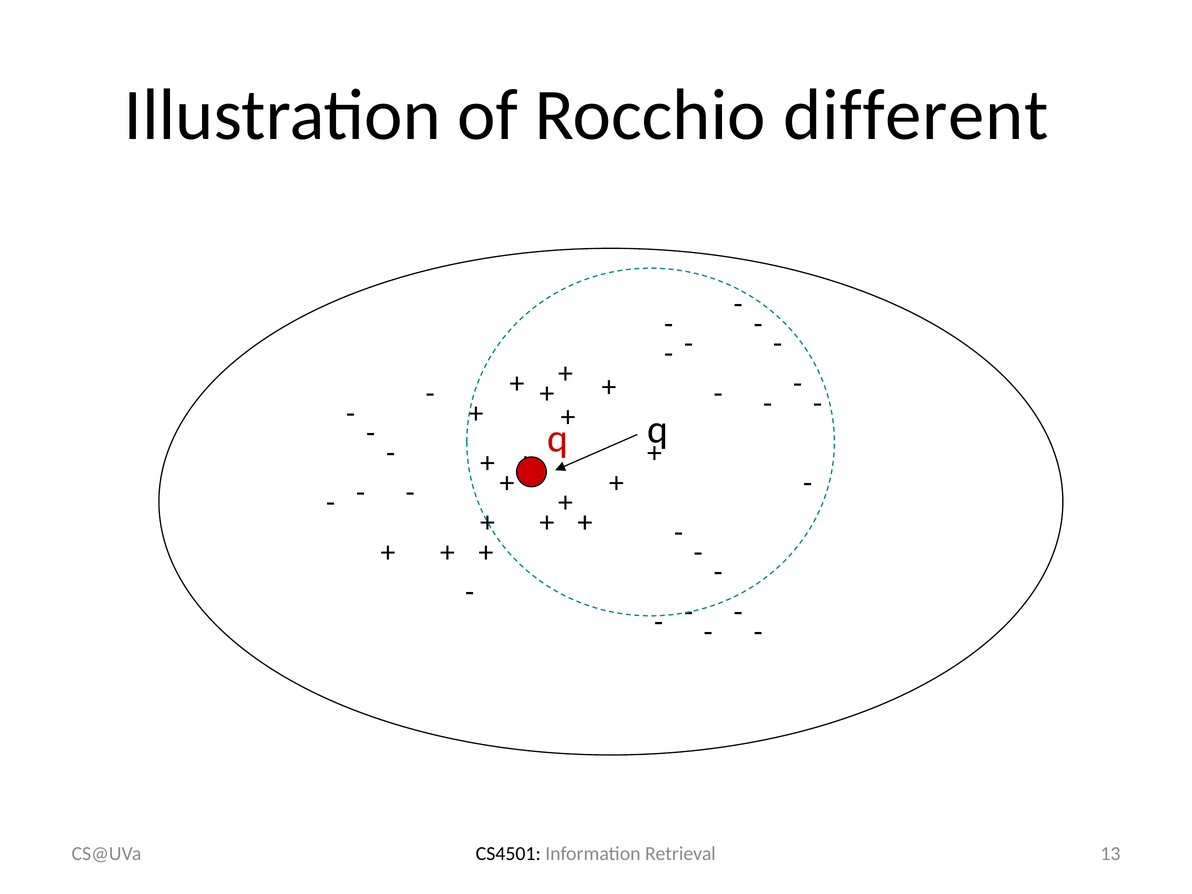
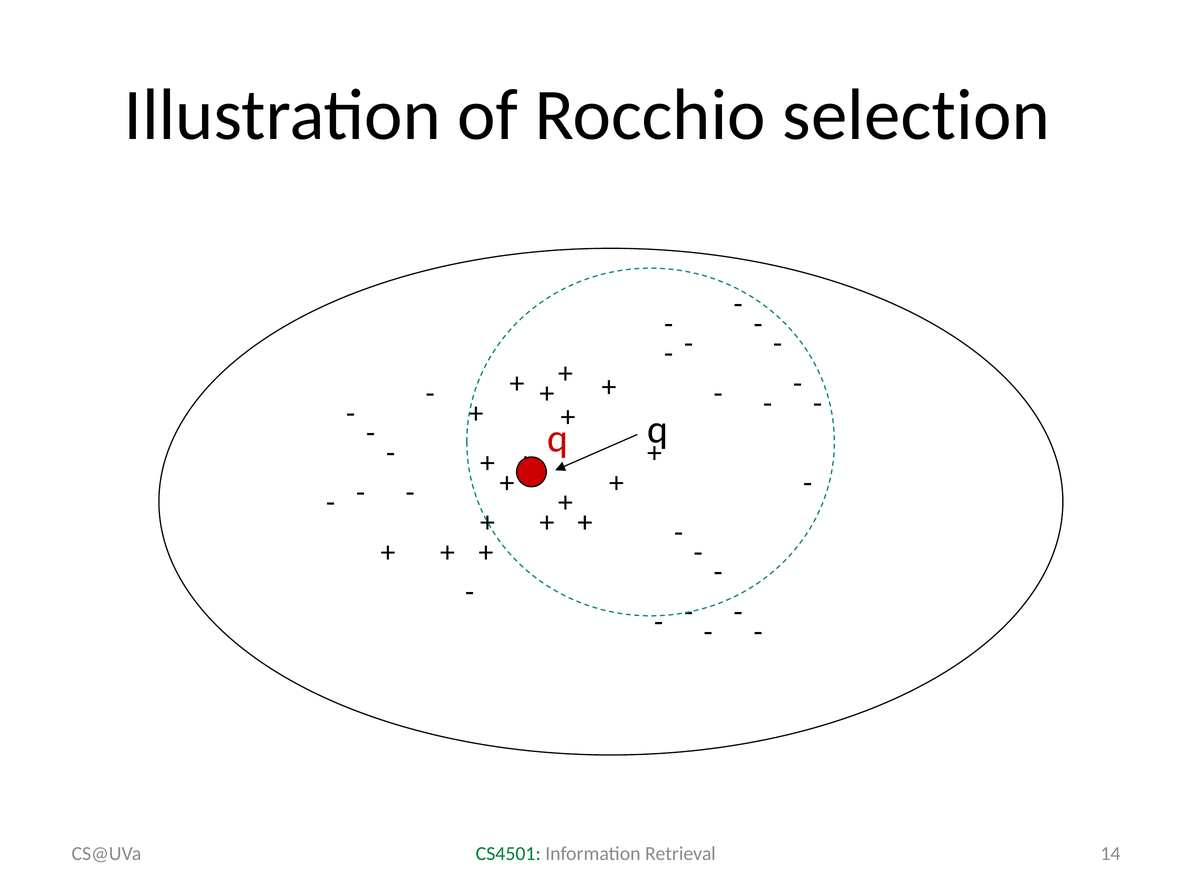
different: different -> selection
CS4501 colour: black -> green
13: 13 -> 14
